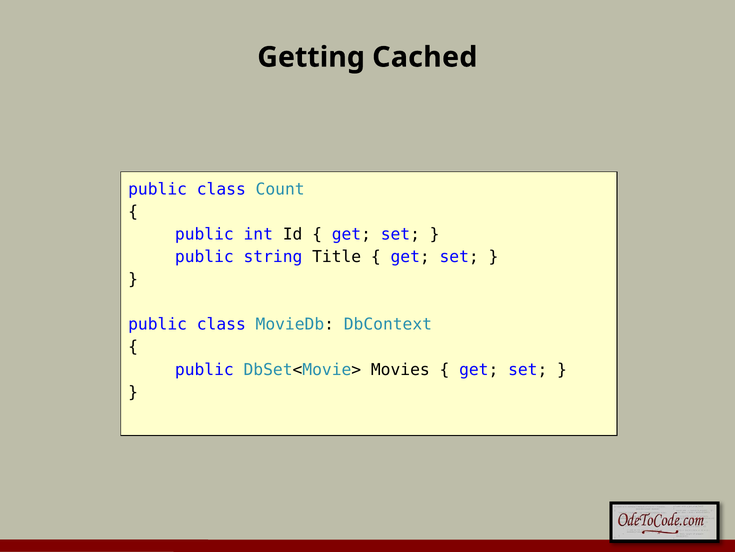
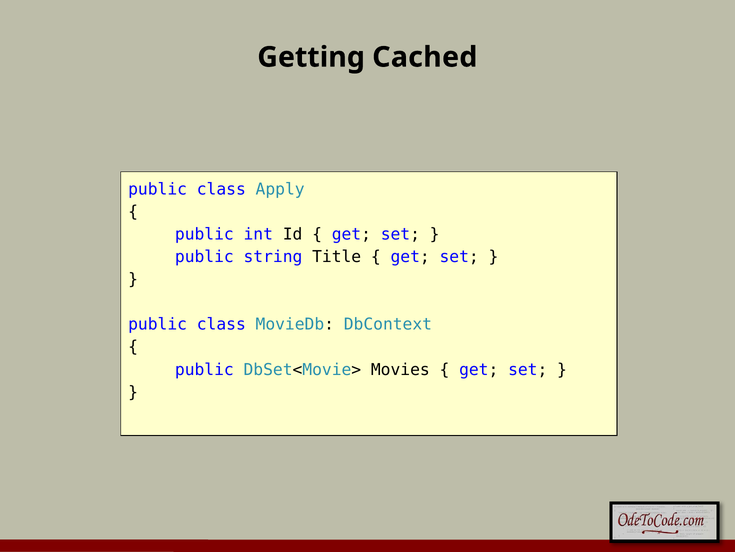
Count: Count -> Apply
